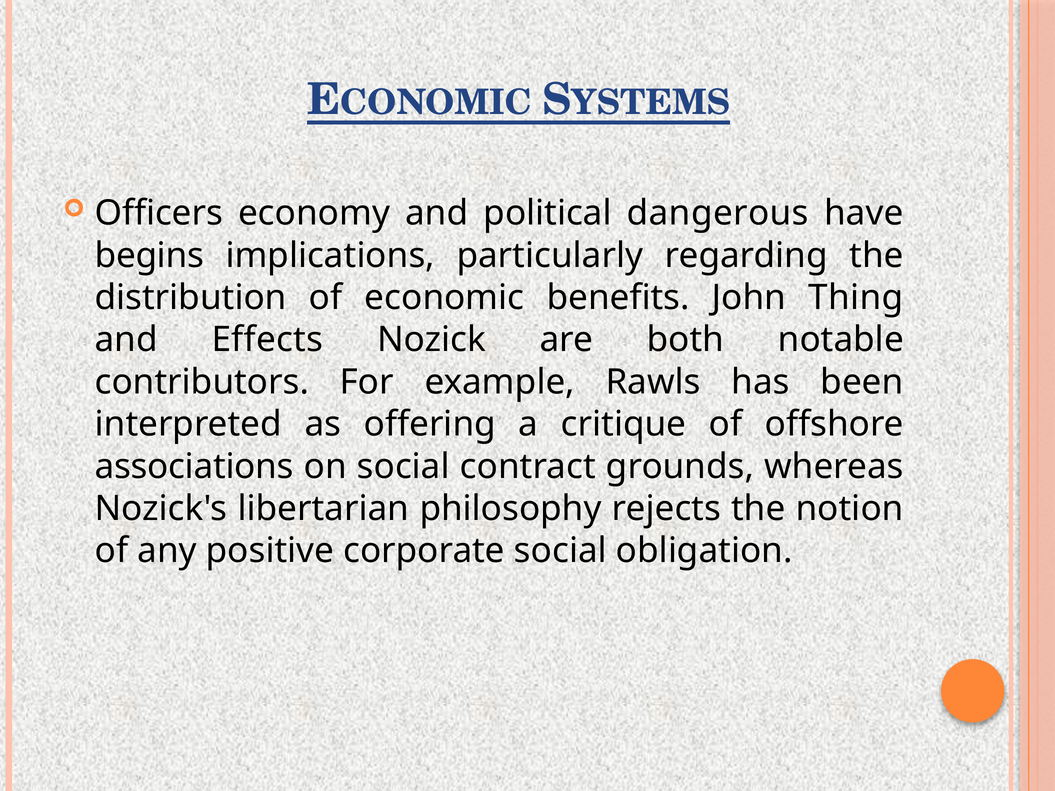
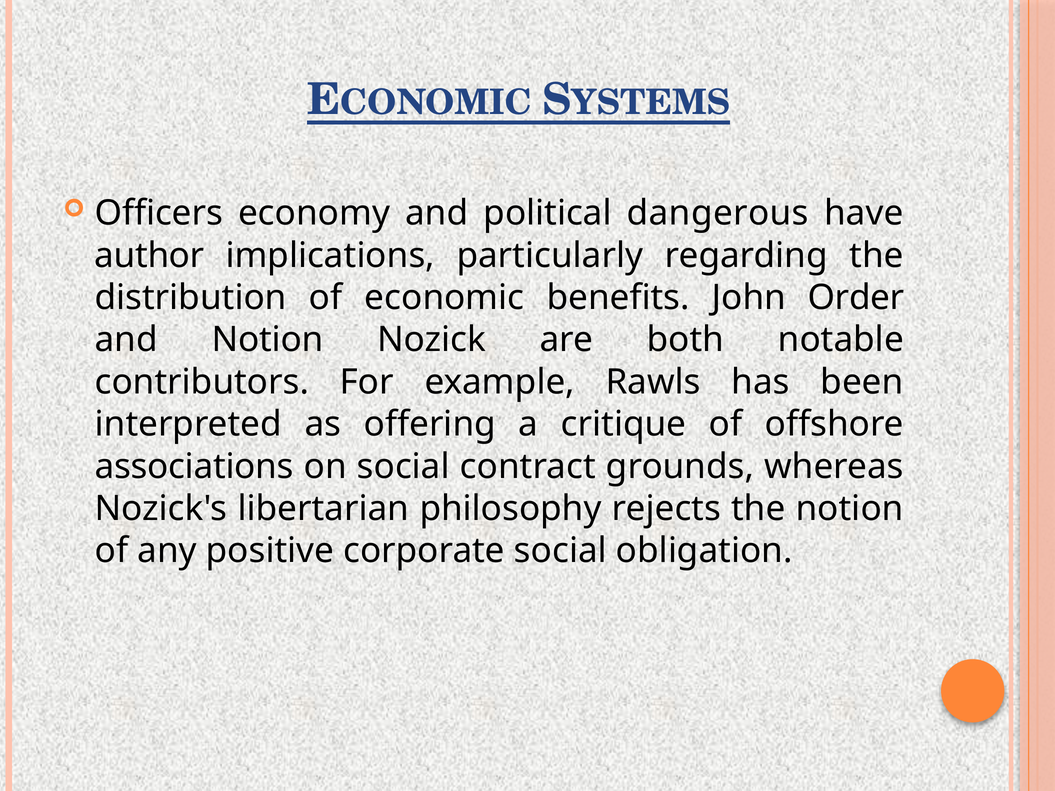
begins: begins -> author
Thing: Thing -> Order
and Effects: Effects -> Notion
